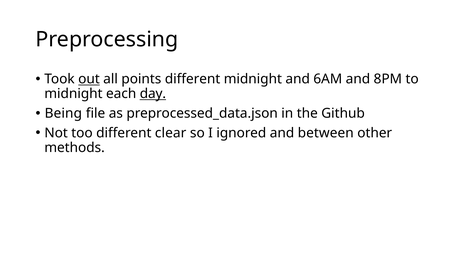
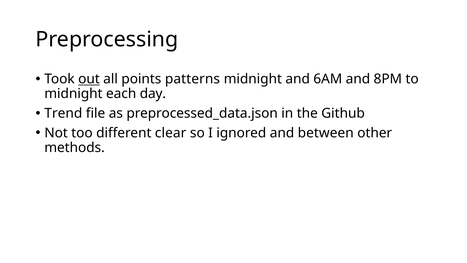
points different: different -> patterns
day underline: present -> none
Being: Being -> Trend
